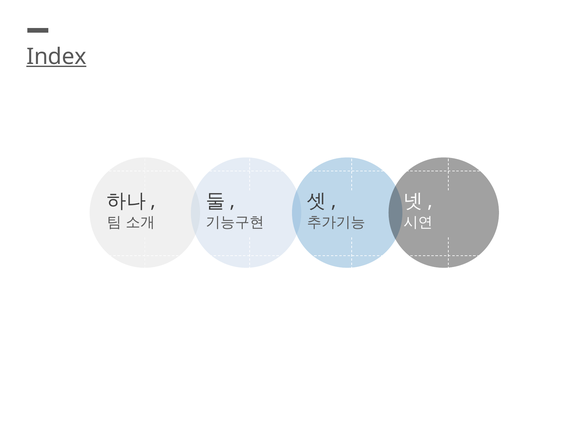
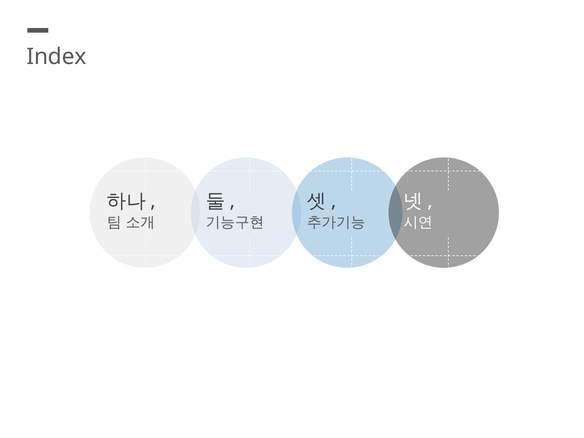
Index underline: present -> none
